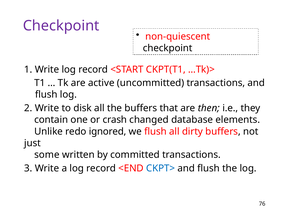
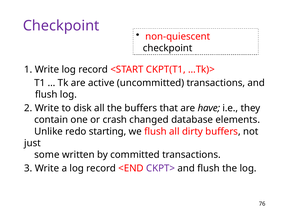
then: then -> have
ignored: ignored -> starting
CKPT> colour: blue -> purple
